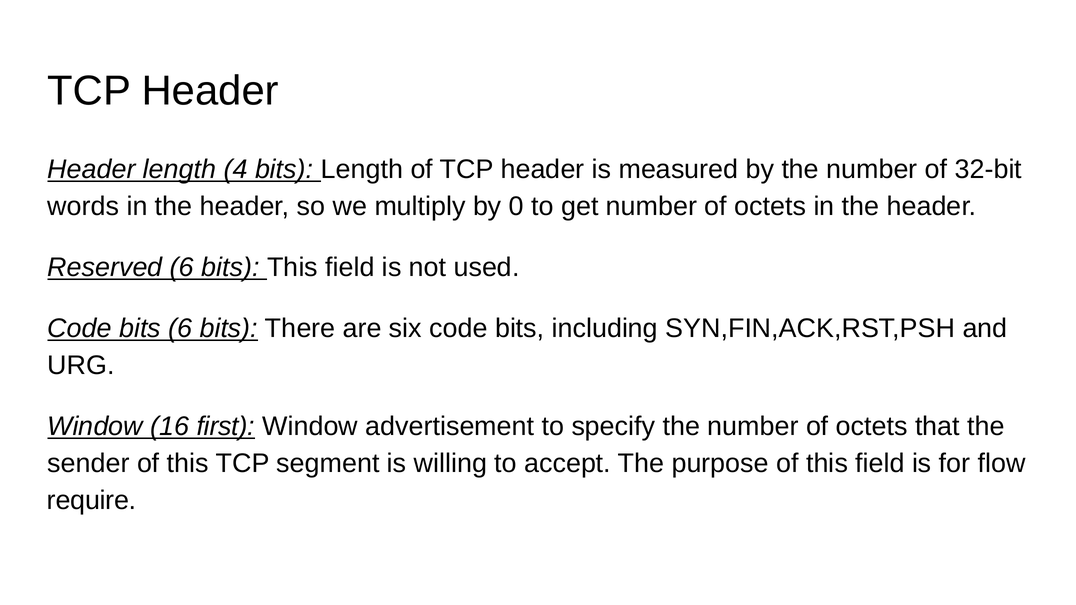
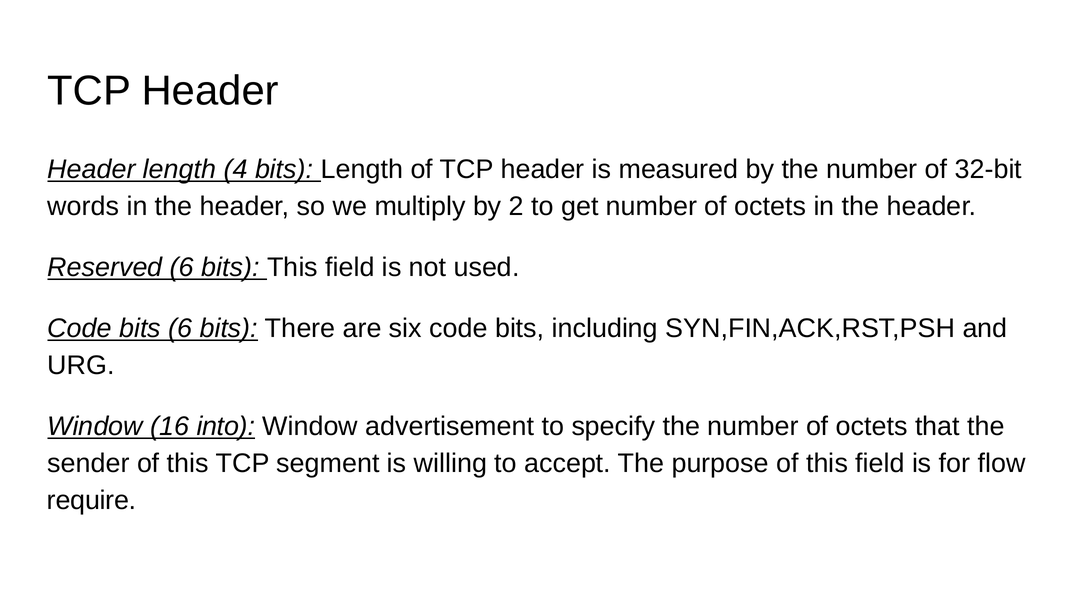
0: 0 -> 2
first: first -> into
